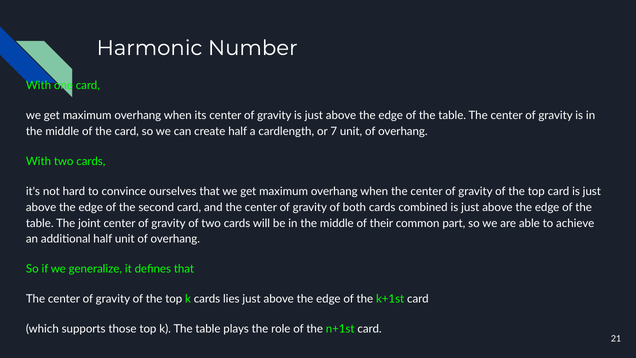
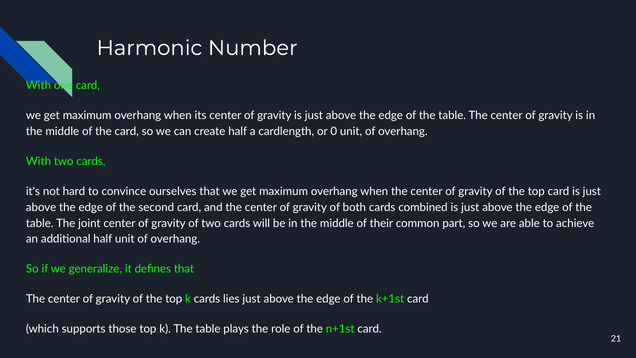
7: 7 -> 0
